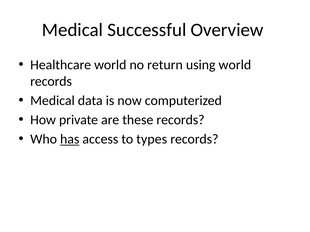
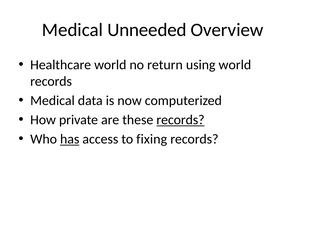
Successful: Successful -> Unneeded
records at (180, 120) underline: none -> present
types: types -> fixing
